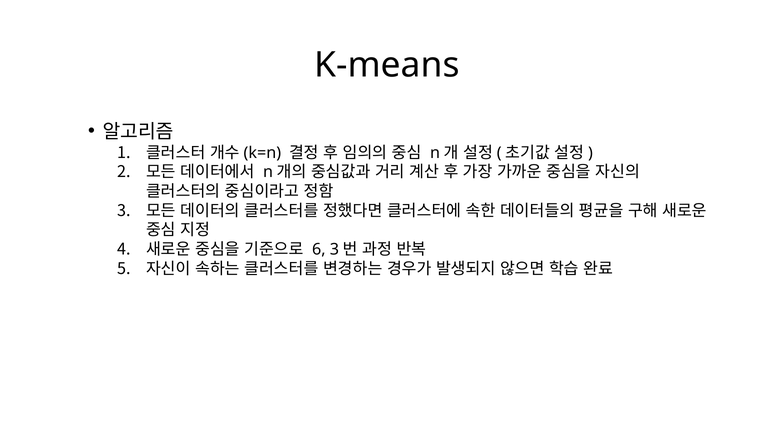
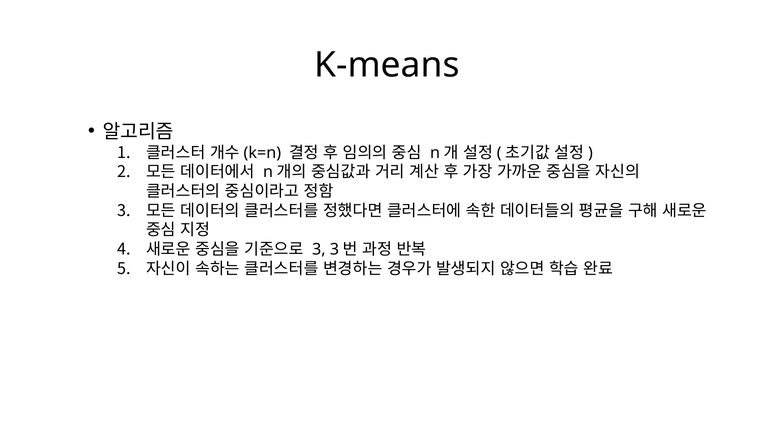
6 at (319, 250): 6 -> 3
